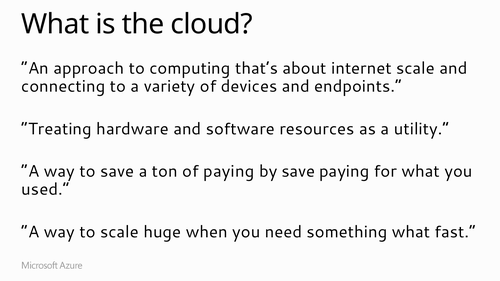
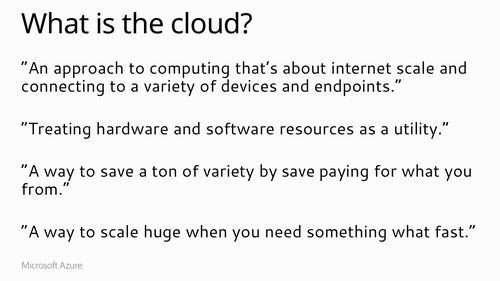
of paying: paying -> variety
used: used -> from
